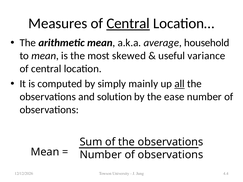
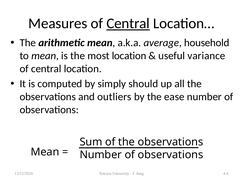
most skewed: skewed -> location
mainly: mainly -> should
all underline: present -> none
solution: solution -> outliers
